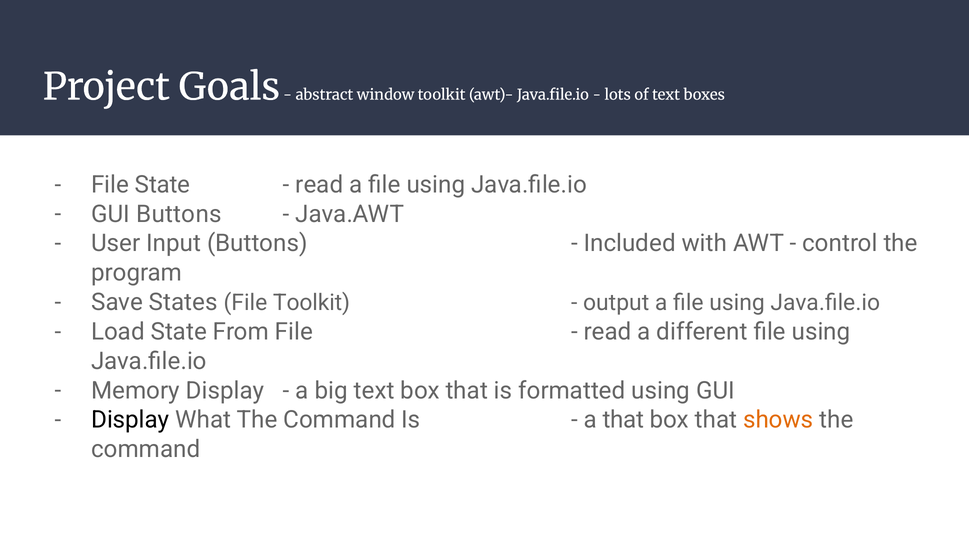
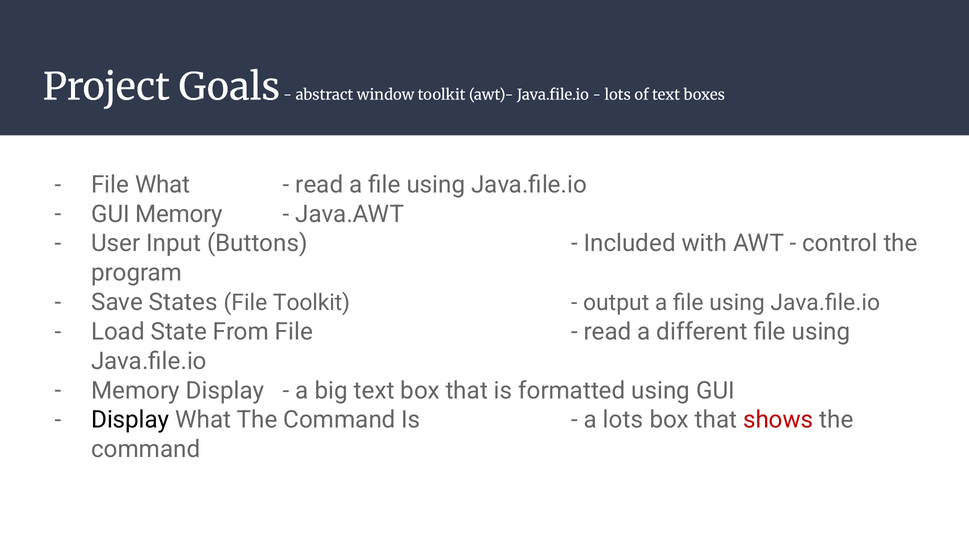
File State: State -> What
GUI Buttons: Buttons -> Memory
a that: that -> lots
shows colour: orange -> red
